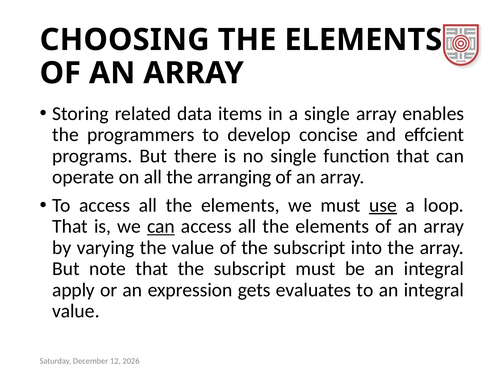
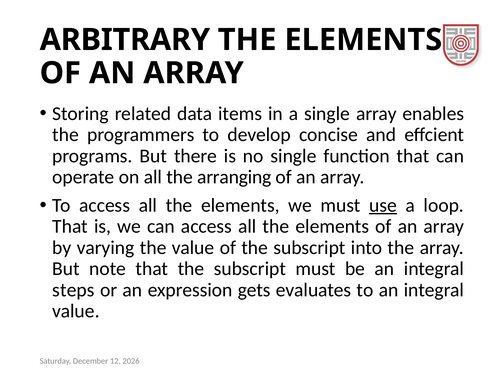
CHOOSING: CHOOSING -> ARBITRARY
can at (161, 226) underline: present -> none
apply: apply -> steps
